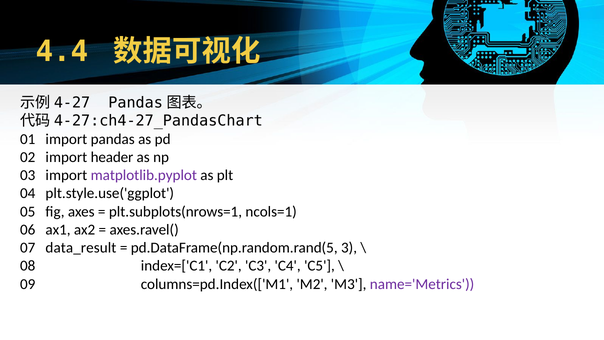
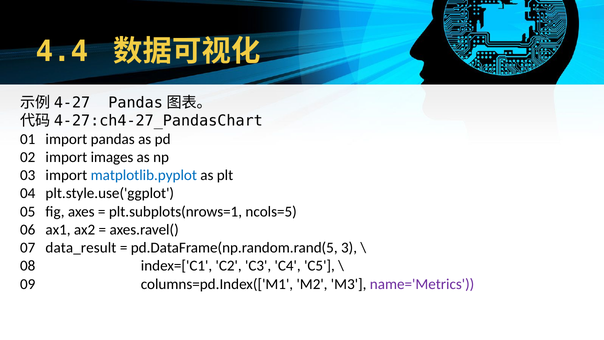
header: header -> images
matplotlib.pyplot colour: purple -> blue
ncols=1: ncols=1 -> ncols=5
